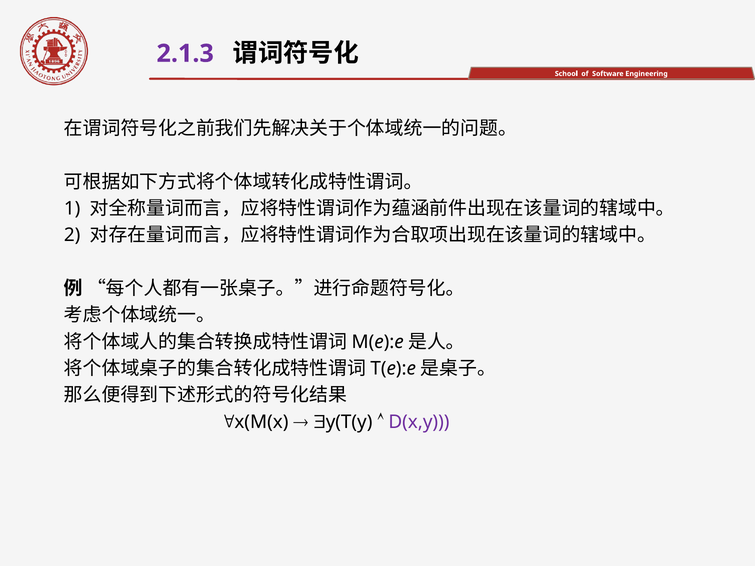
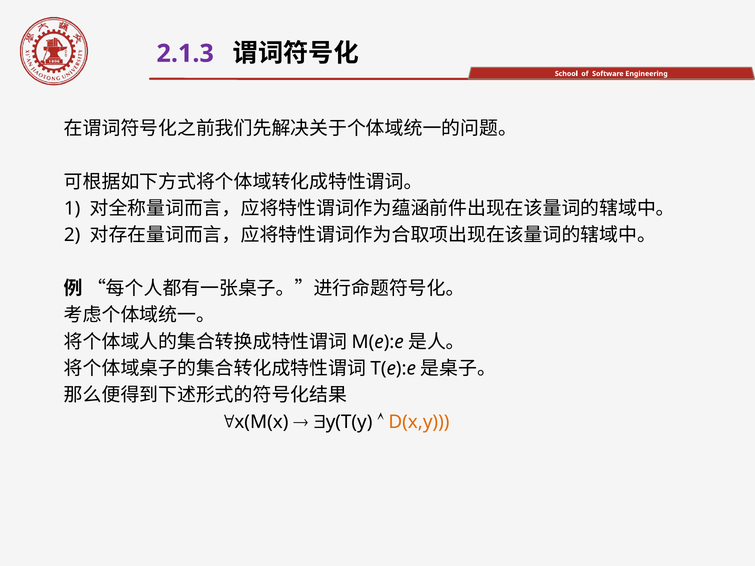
D(x,y colour: purple -> orange
